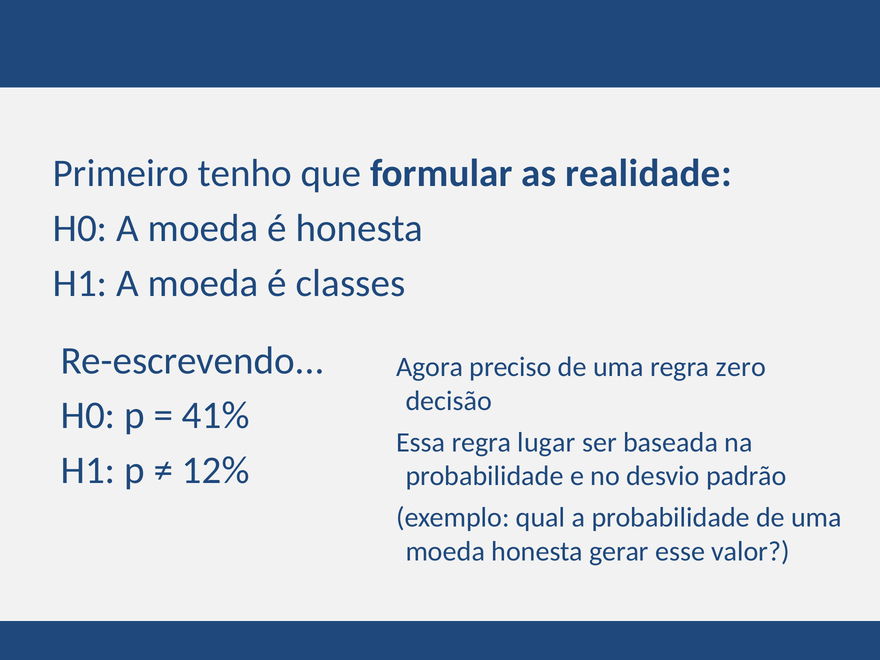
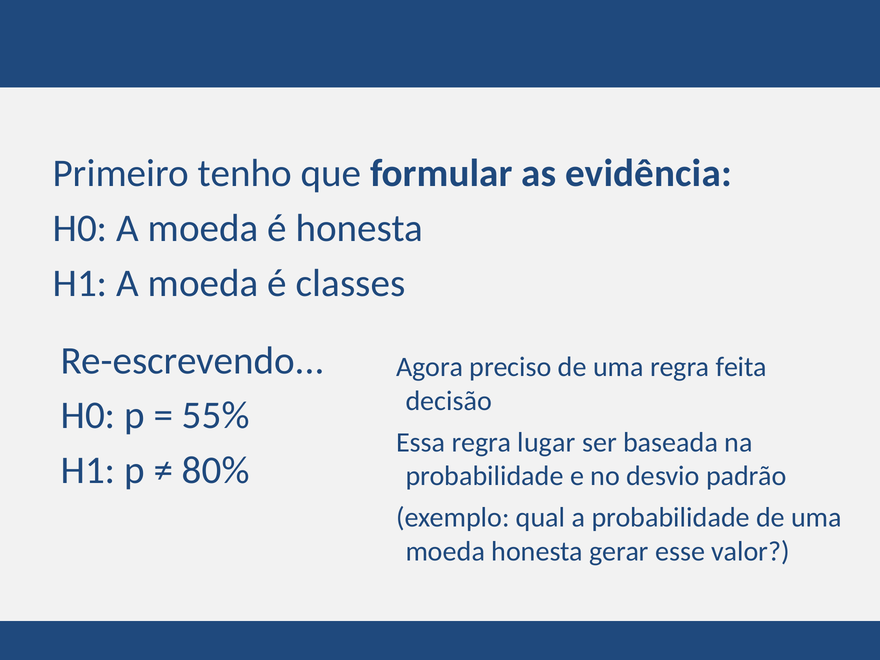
realidade: realidade -> evidência
zero: zero -> feita
41%: 41% -> 55%
12%: 12% -> 80%
